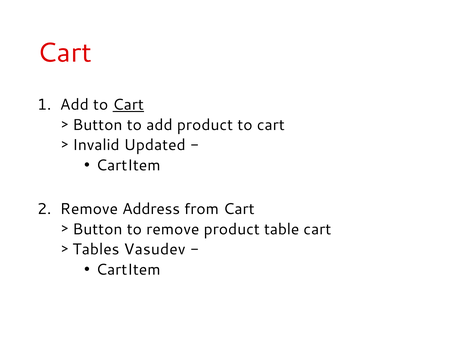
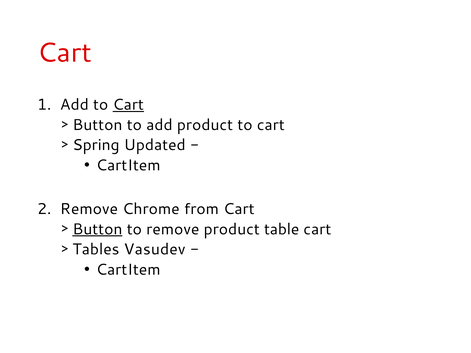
Invalid: Invalid -> Spring
Address: Address -> Chrome
Button at (97, 229) underline: none -> present
